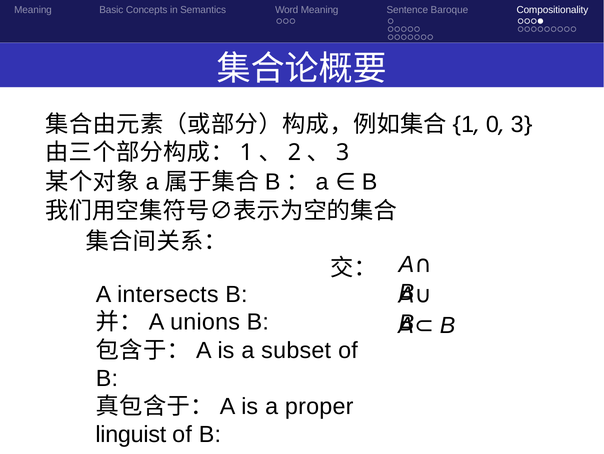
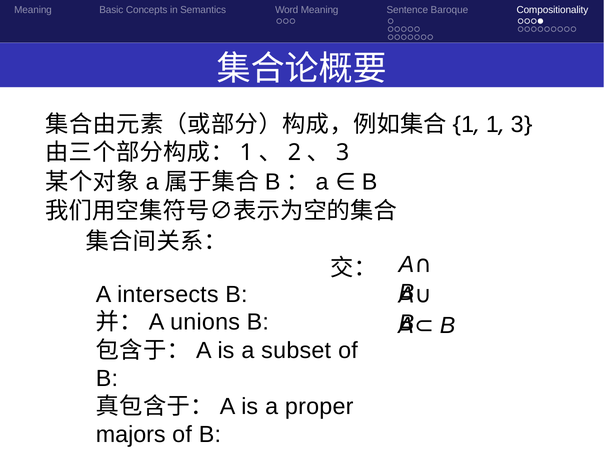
0 at (492, 124): 0 -> 1
linguist: linguist -> majors
